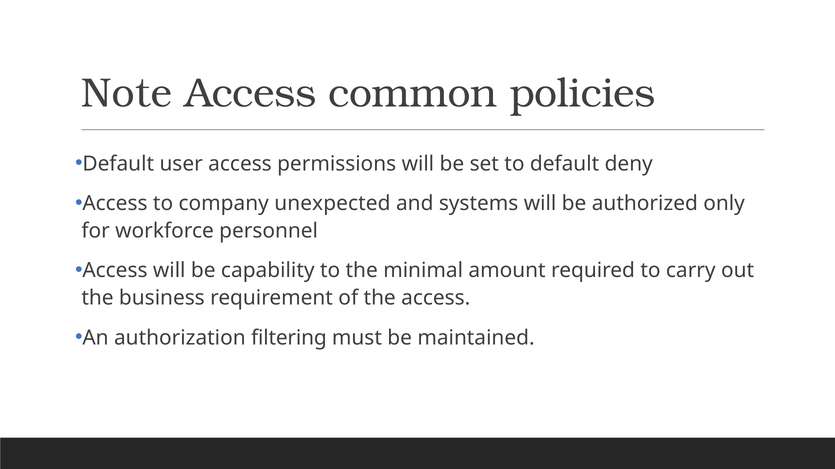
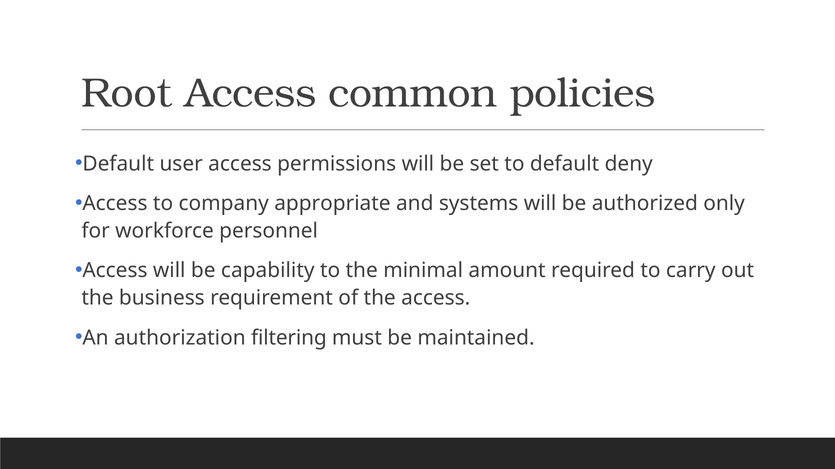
Note: Note -> Root
unexpected: unexpected -> appropriate
